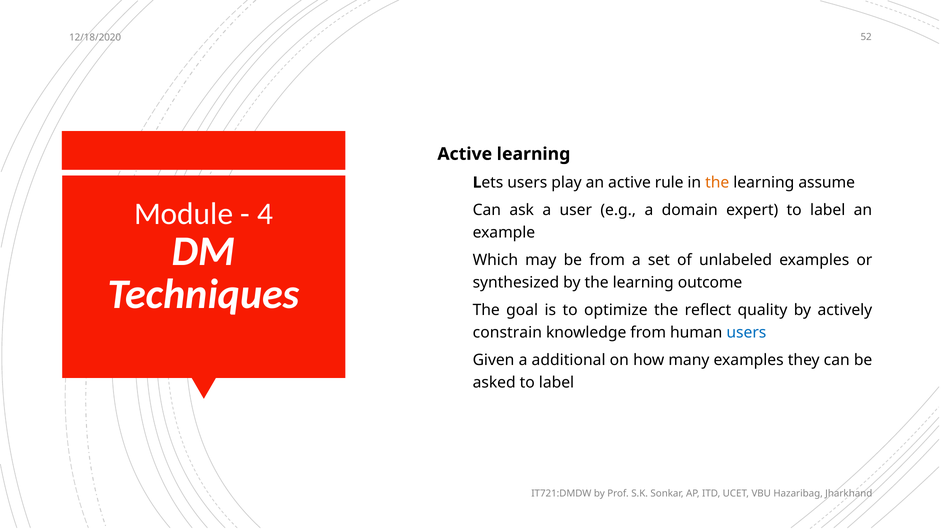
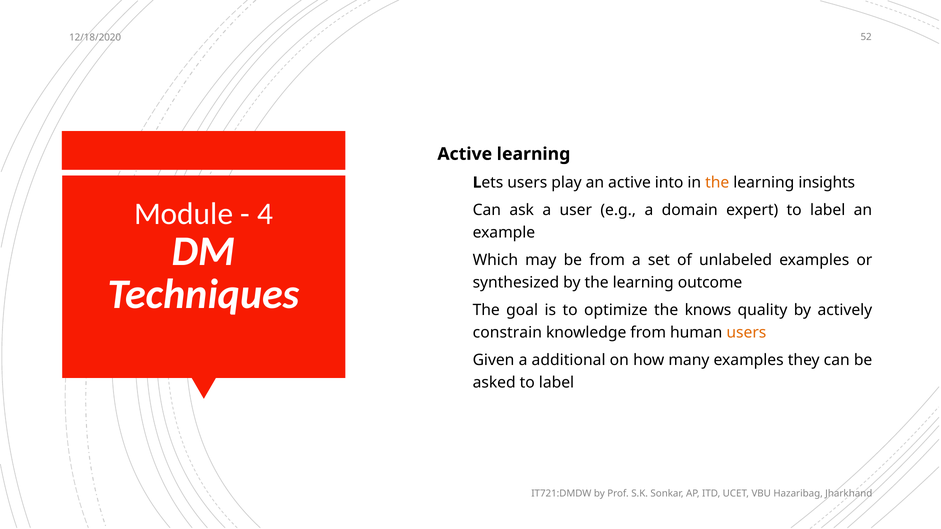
rule: rule -> into
assume: assume -> insights
reflect: reflect -> knows
users at (746, 333) colour: blue -> orange
